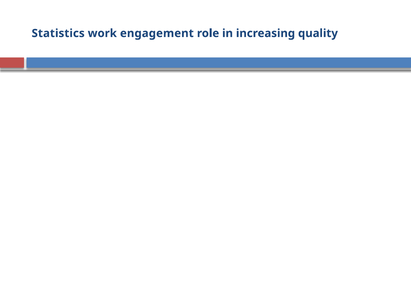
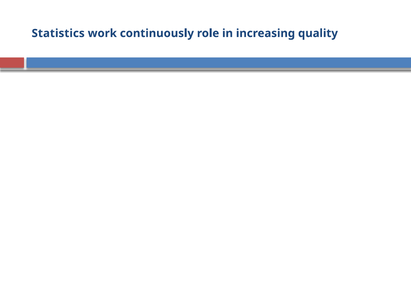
engagement: engagement -> continuously
